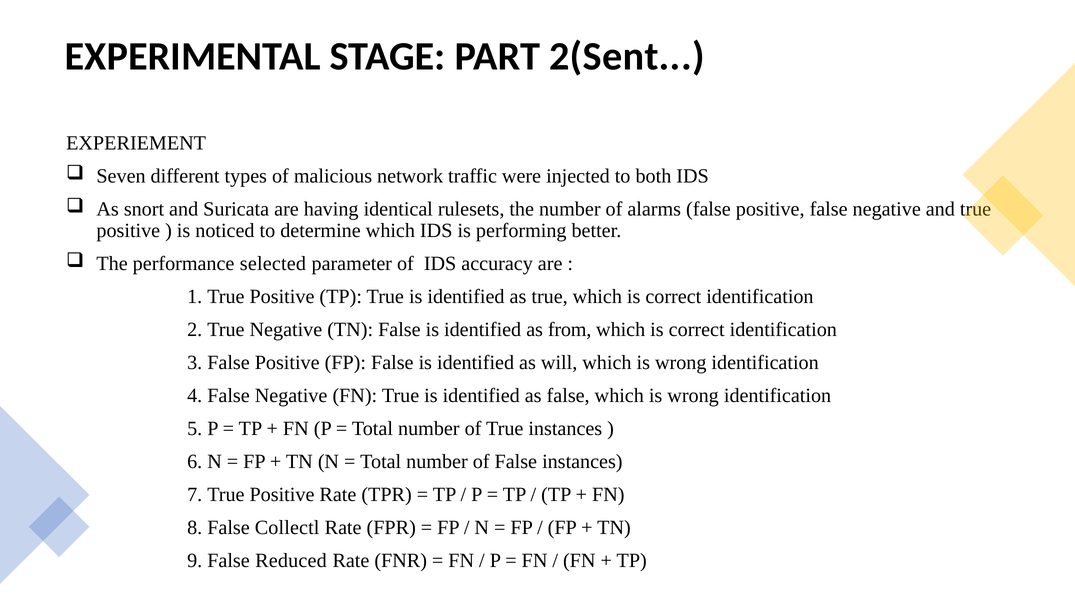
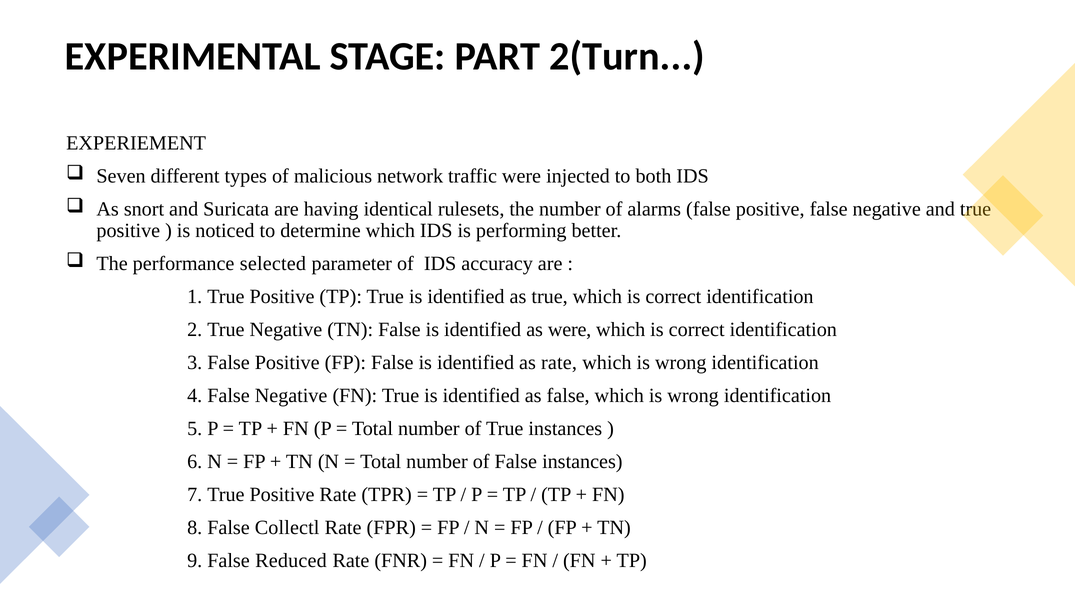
2(Sent: 2(Sent -> 2(Turn
as from: from -> were
as will: will -> rate
